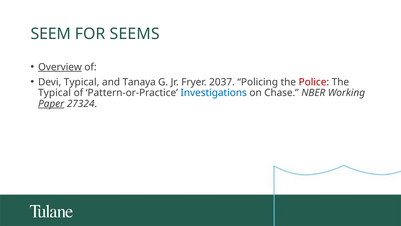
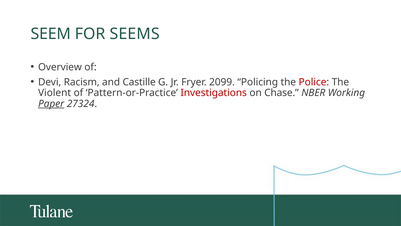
Overview underline: present -> none
Devi Typical: Typical -> Racism
Tanaya: Tanaya -> Castille
2037: 2037 -> 2099
Typical at (55, 93): Typical -> Violent
Investigations colour: blue -> red
